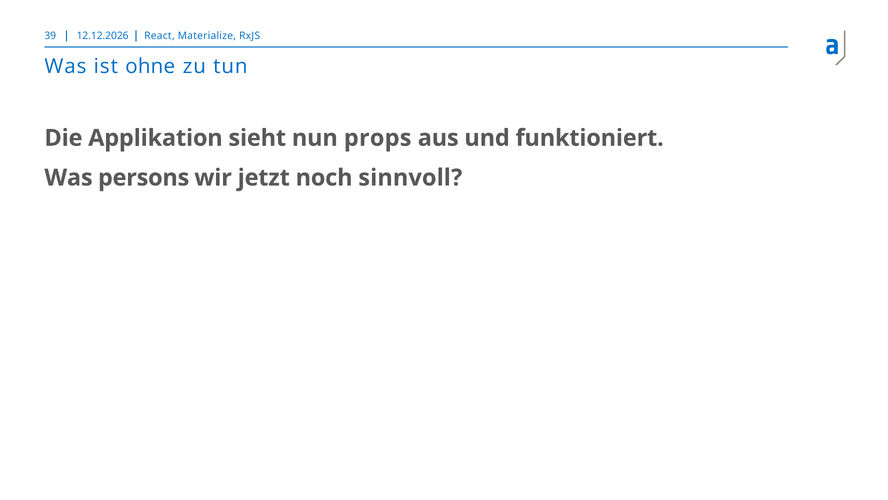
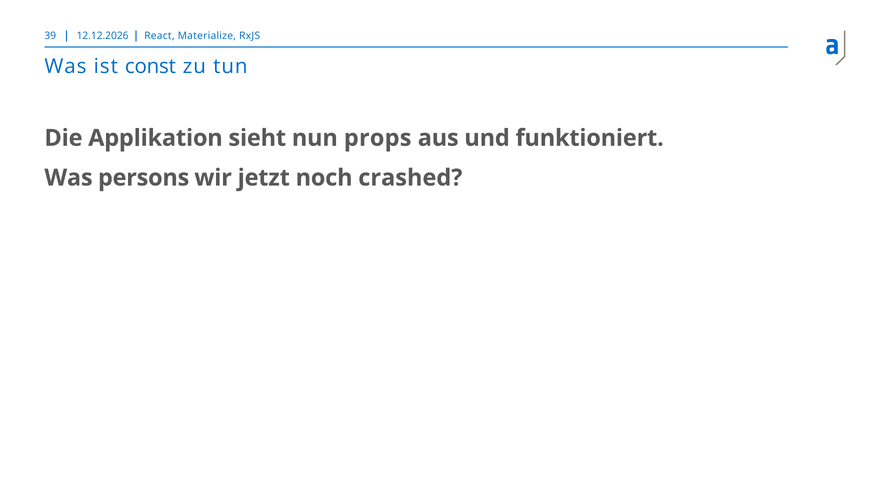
ohne: ohne -> const
sinnvoll: sinnvoll -> crashed
